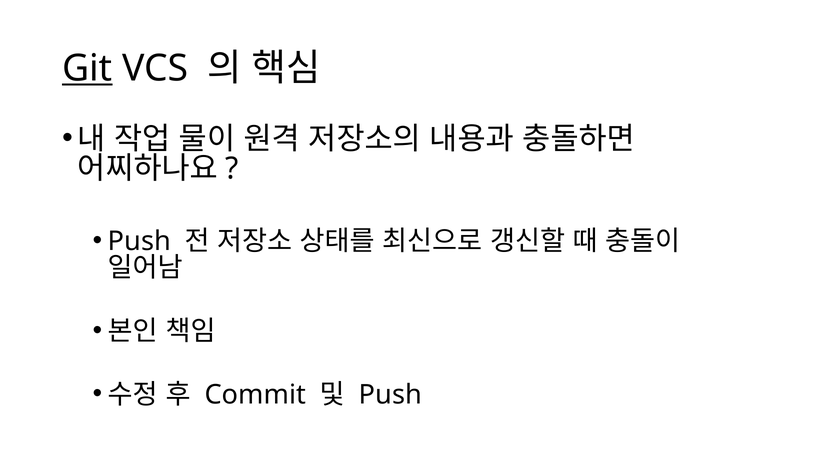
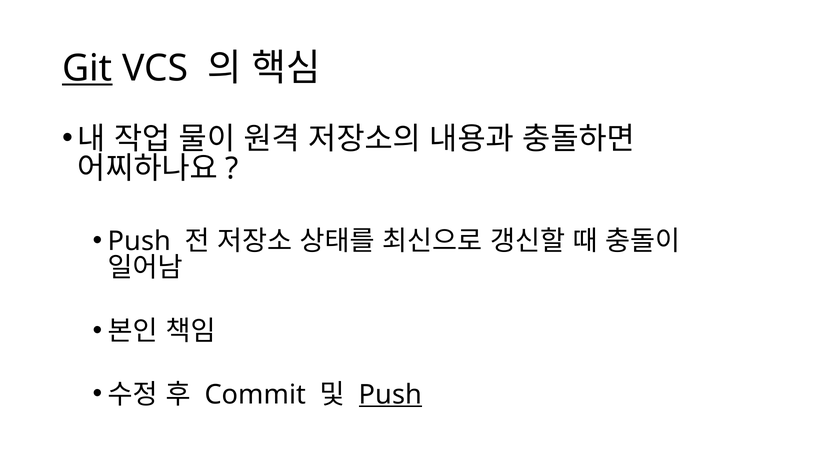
Push at (390, 394) underline: none -> present
